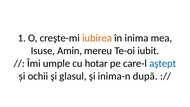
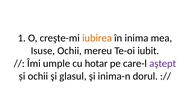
Isuse Amin: Amin -> Ochii
aştept colour: blue -> purple
după: după -> dorul
